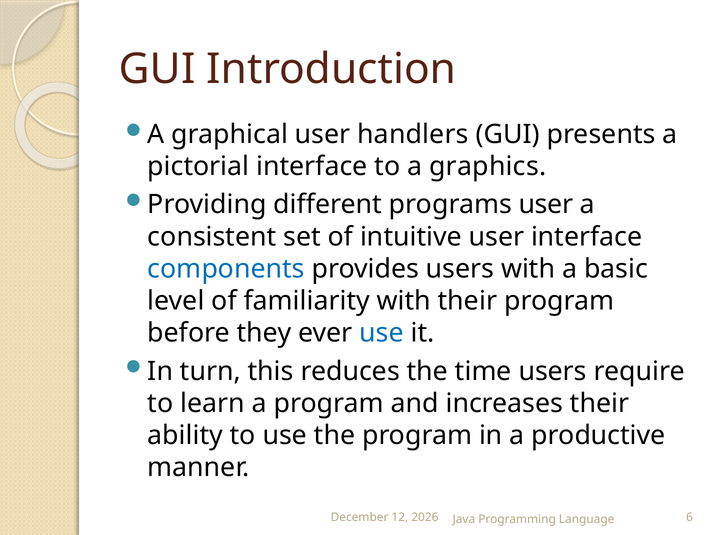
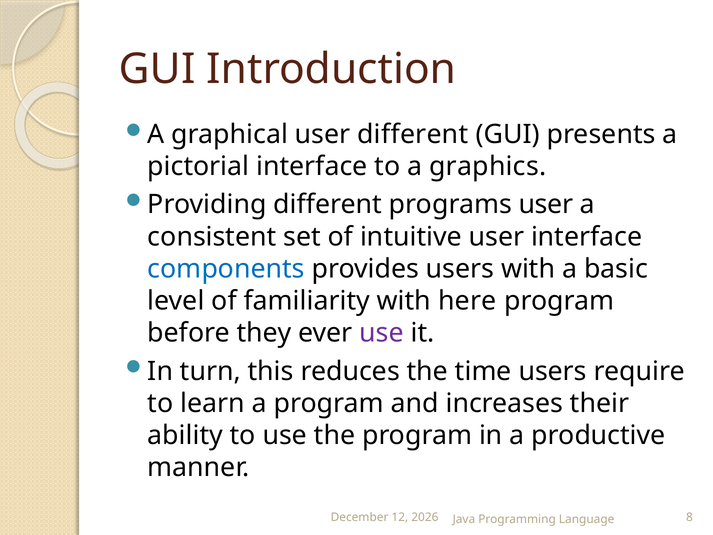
user handlers: handlers -> different
with their: their -> here
use at (382, 333) colour: blue -> purple
6: 6 -> 8
